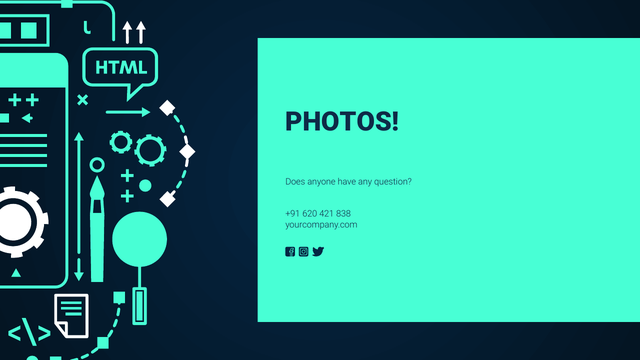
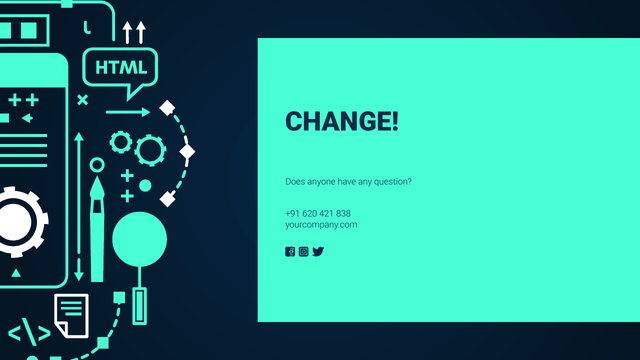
PHOTOS: PHOTOS -> CHANGE
